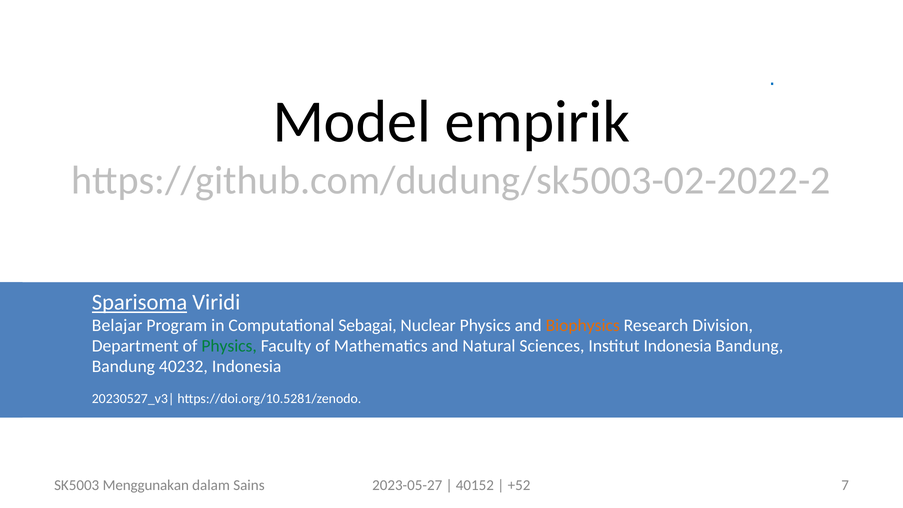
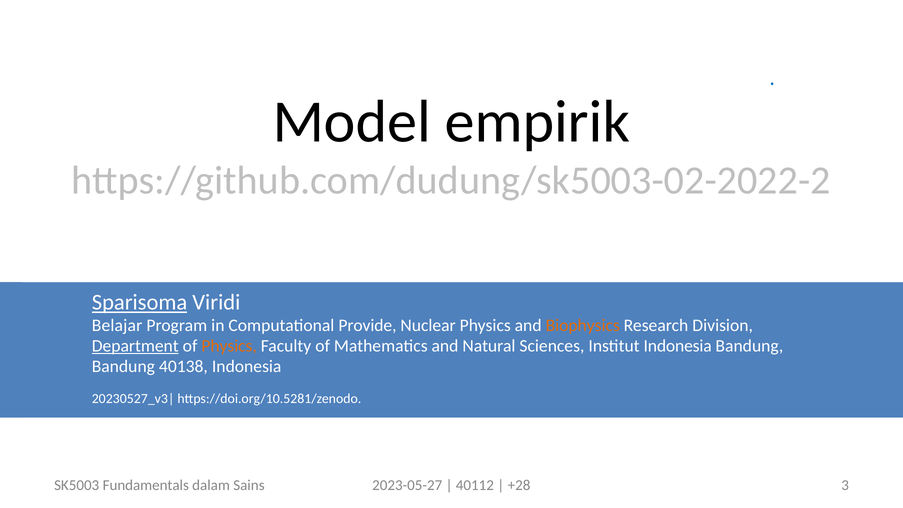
Sebagai: Sebagai -> Provide
Department underline: none -> present
Physics at (229, 346) colour: green -> orange
40232: 40232 -> 40138
Menggunakan: Menggunakan -> Fundamentals
40152: 40152 -> 40112
+52: +52 -> +28
7: 7 -> 3
